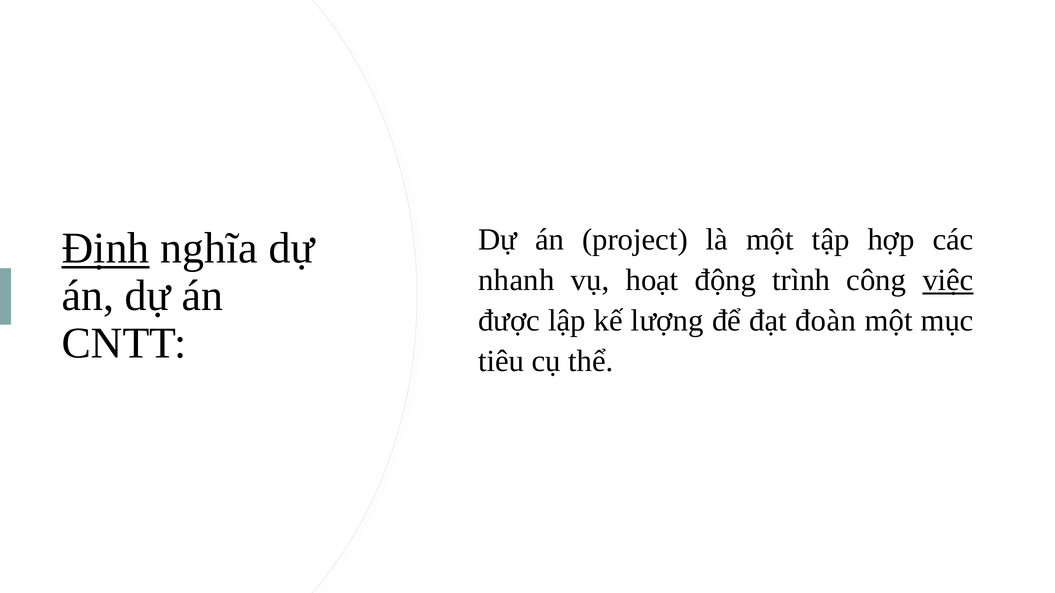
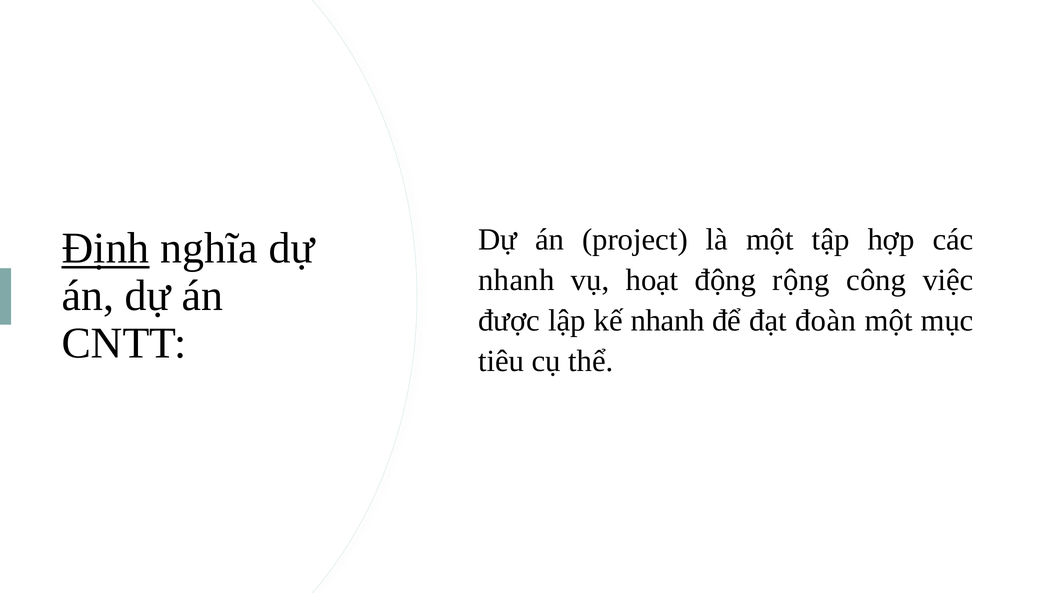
trình: trình -> rộng
việc underline: present -> none
kế lượng: lượng -> nhanh
